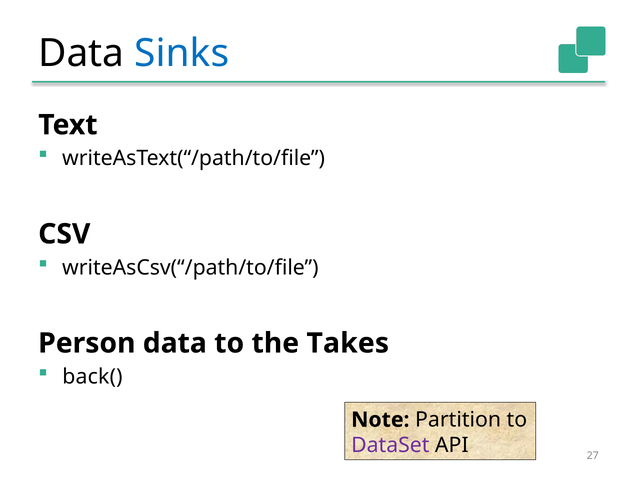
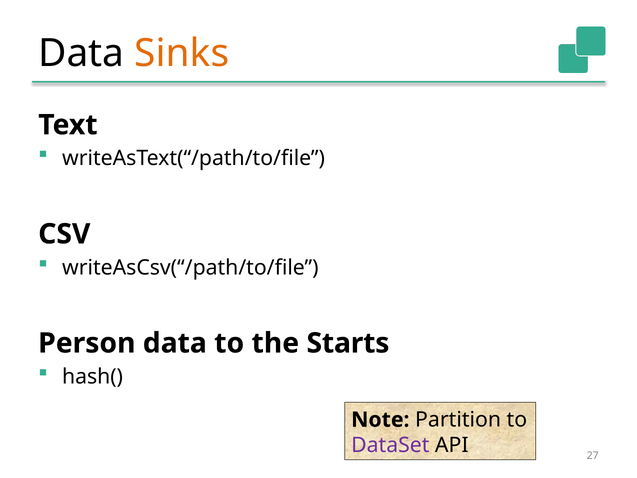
Sinks colour: blue -> orange
Takes: Takes -> Starts
back(: back( -> hash(
